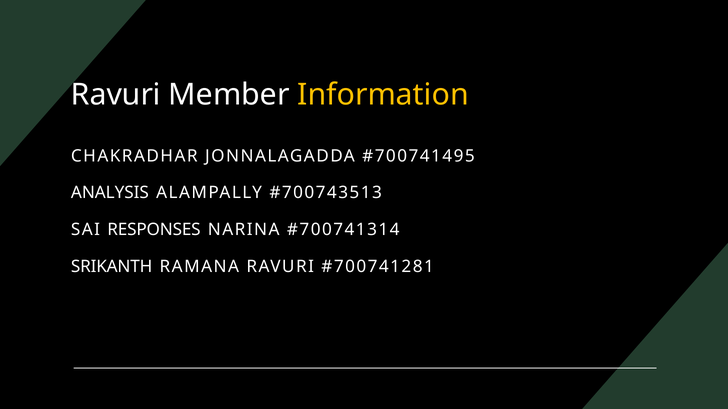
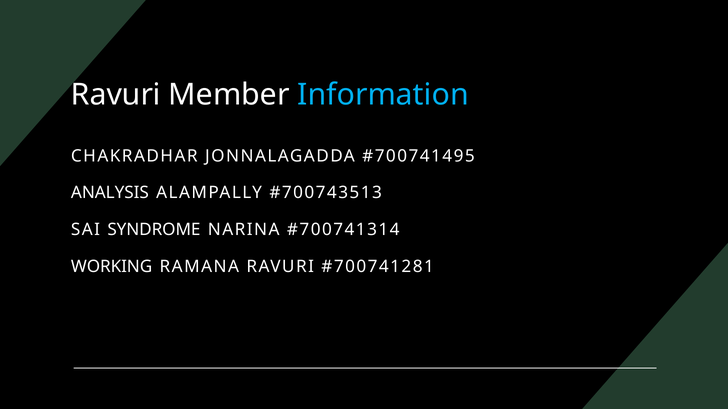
Information colour: yellow -> light blue
RESPONSES: RESPONSES -> SYNDROME
SRIKANTH: SRIKANTH -> WORKING
